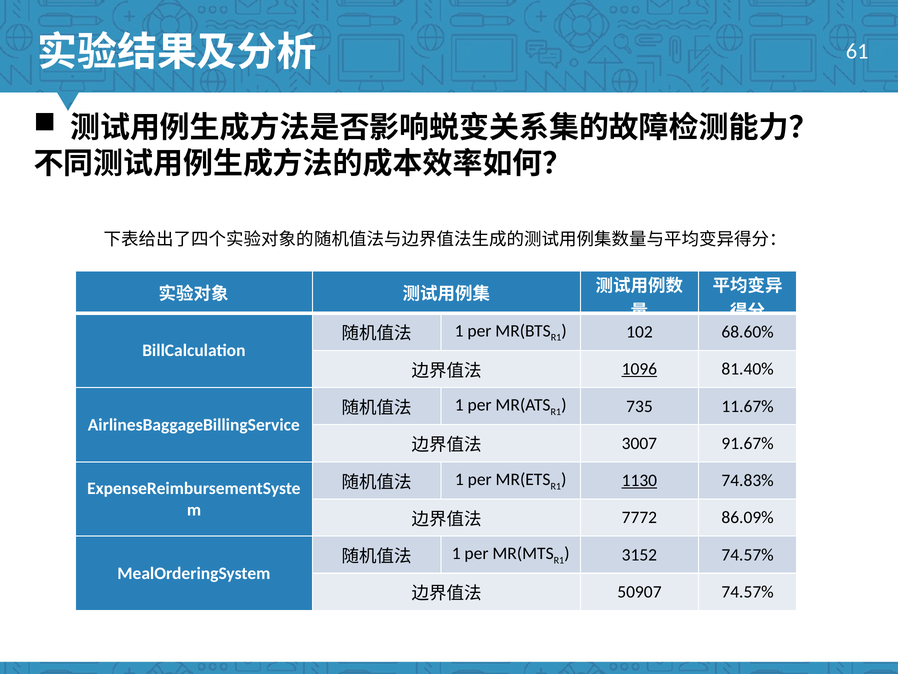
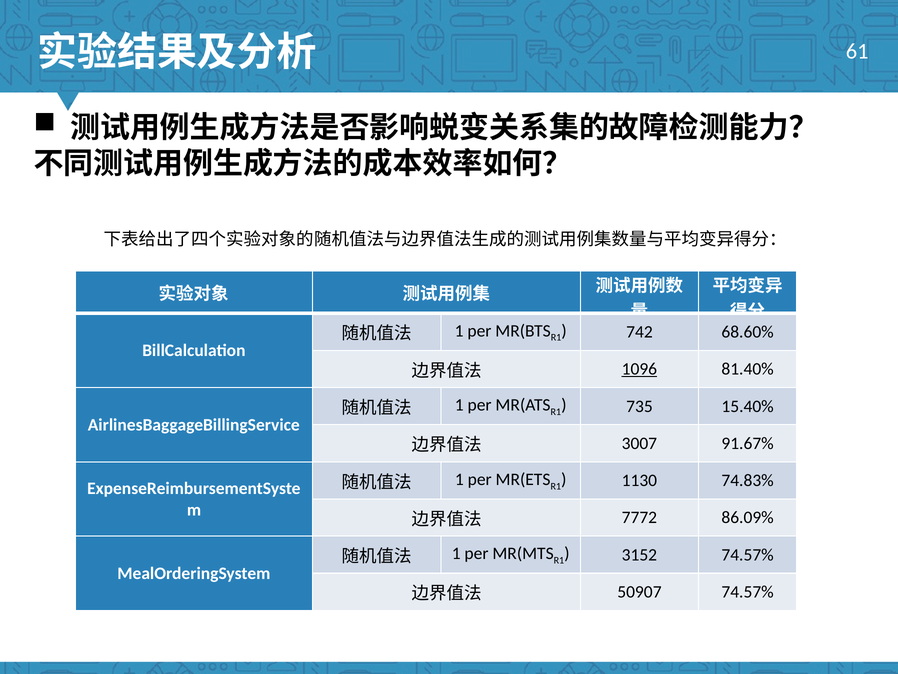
102: 102 -> 742
11.67%: 11.67% -> 15.40%
1130 underline: present -> none
